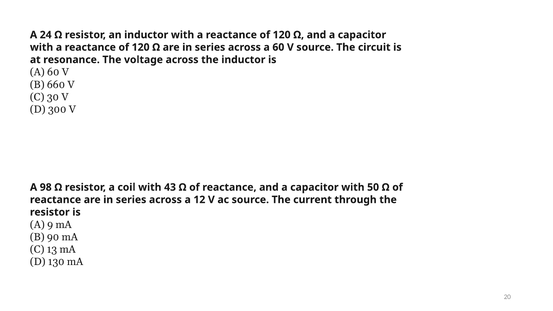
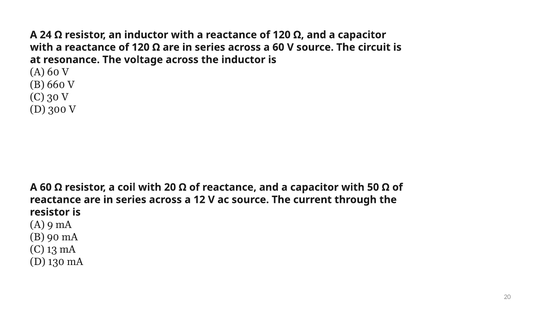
98 at (46, 187): 98 -> 60
with 43: 43 -> 20
